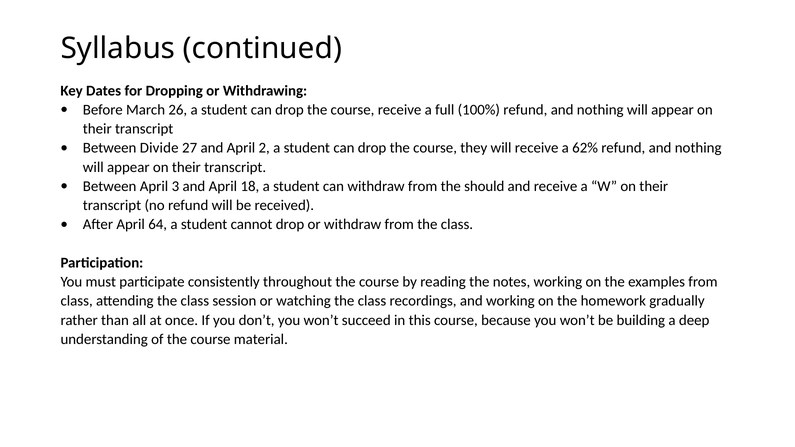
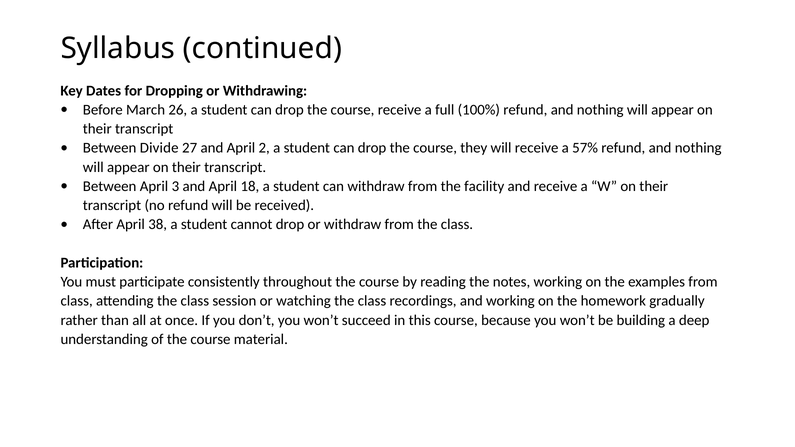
62%: 62% -> 57%
should: should -> facility
64: 64 -> 38
